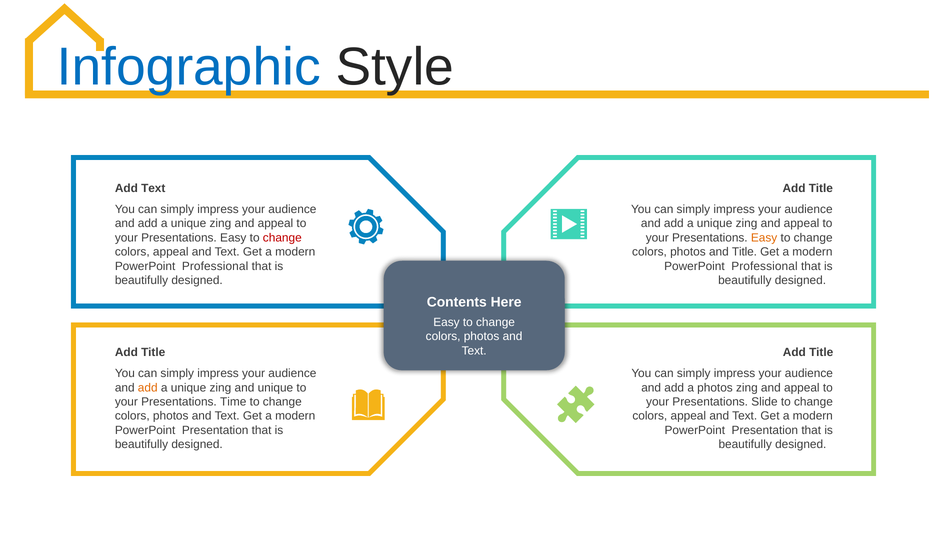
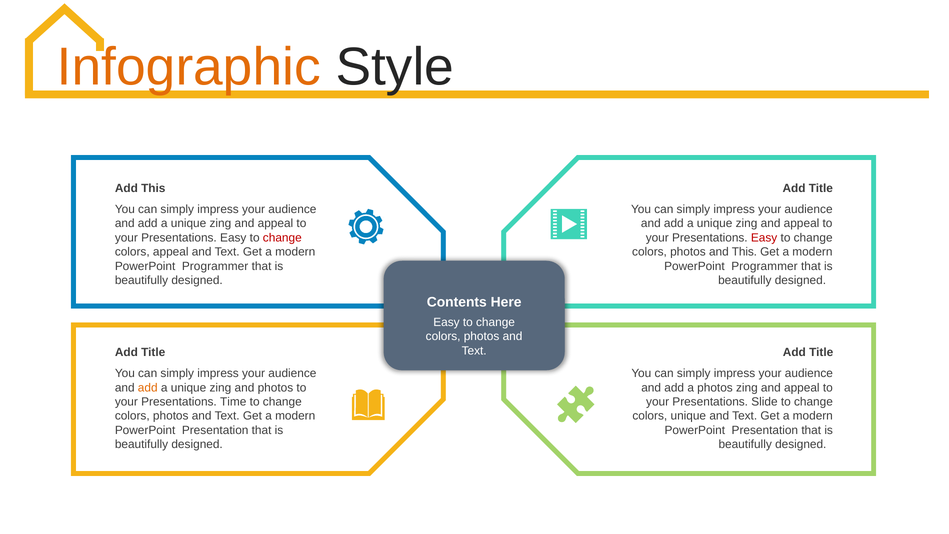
Infographic colour: blue -> orange
Add Text: Text -> This
Easy at (764, 238) colour: orange -> red
and Title: Title -> This
Professional at (215, 266): Professional -> Programmer
Professional at (764, 266): Professional -> Programmer
and unique: unique -> photos
appeal at (688, 416): appeal -> unique
